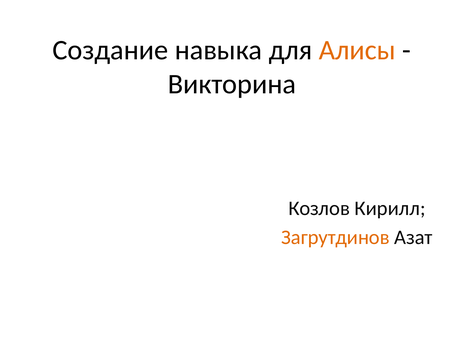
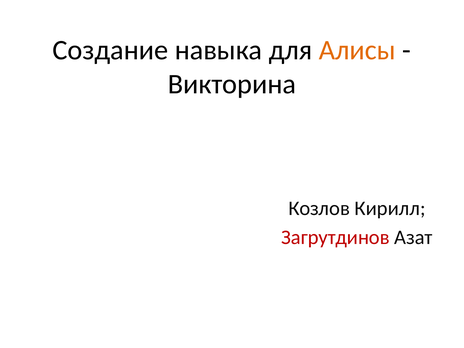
Загрутдинов colour: orange -> red
